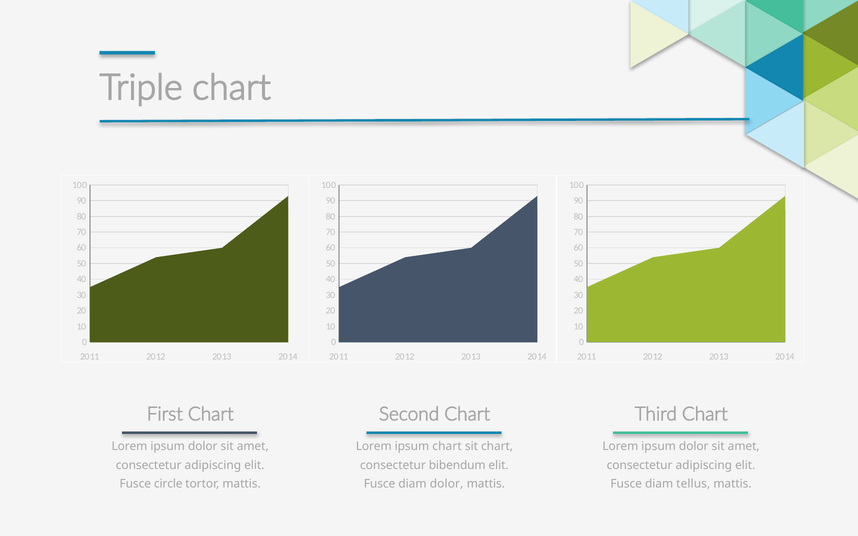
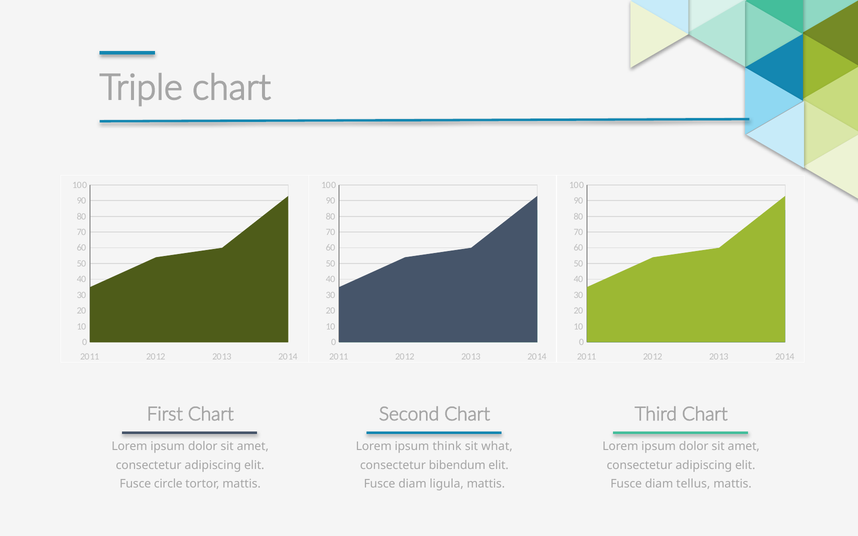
ipsum chart: chart -> think
sit chart: chart -> what
diam dolor: dolor -> ligula
